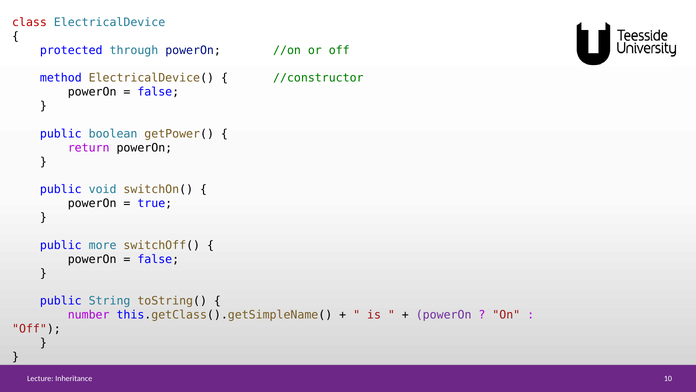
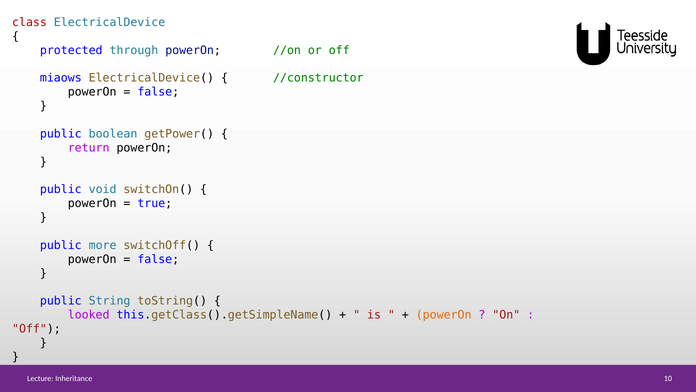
method: method -> miaows
number: number -> looked
powerOn at (444, 315) colour: purple -> orange
